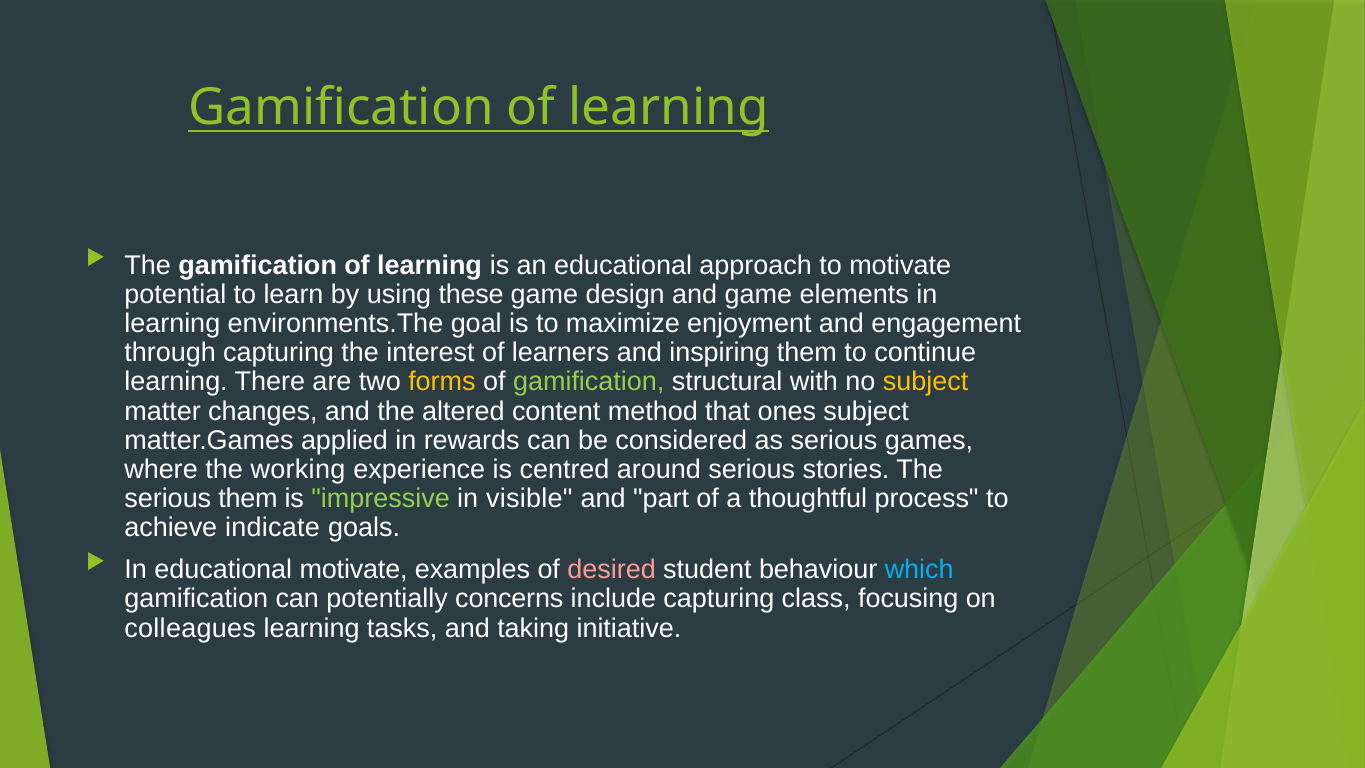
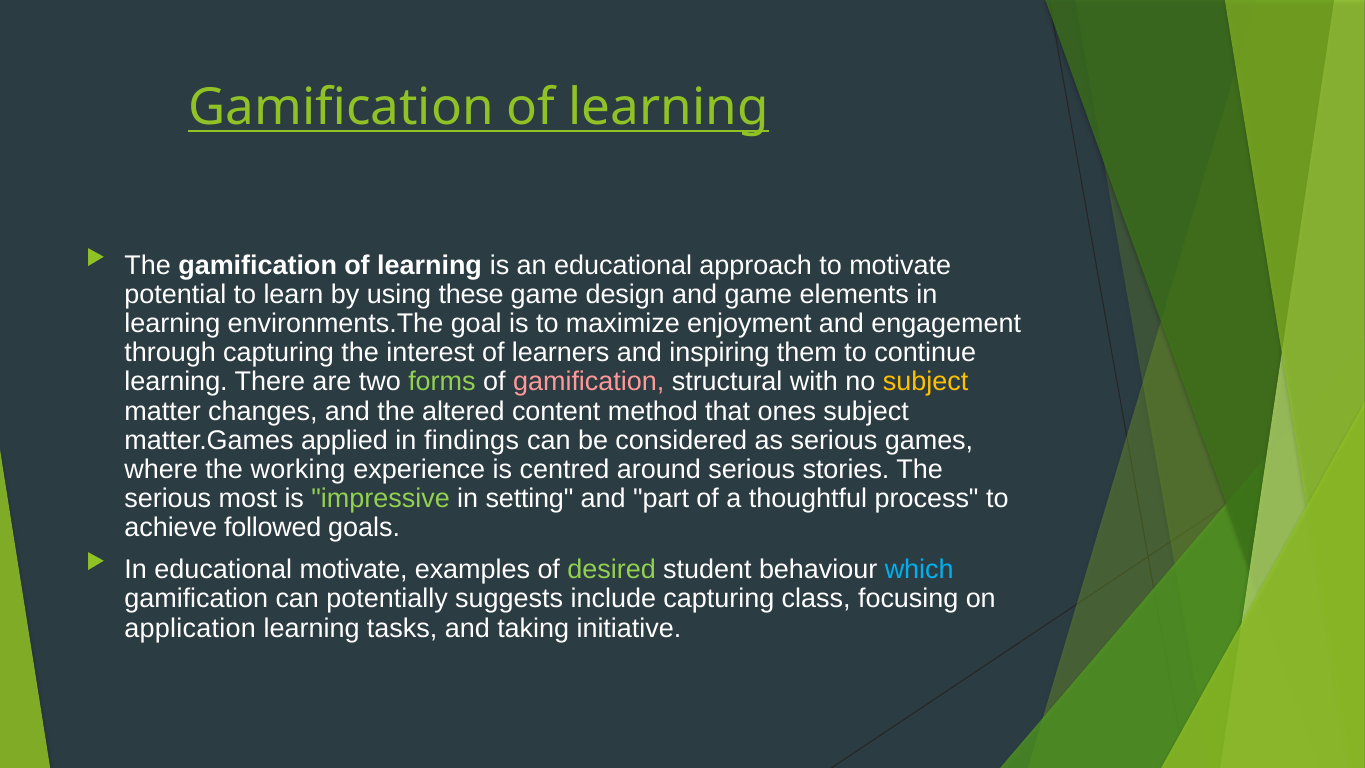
forms colour: yellow -> light green
gamification at (589, 382) colour: light green -> pink
rewards: rewards -> findings
serious them: them -> most
visible: visible -> setting
indicate: indicate -> followed
desired colour: pink -> light green
concerns: concerns -> suggests
colleagues: colleagues -> application
